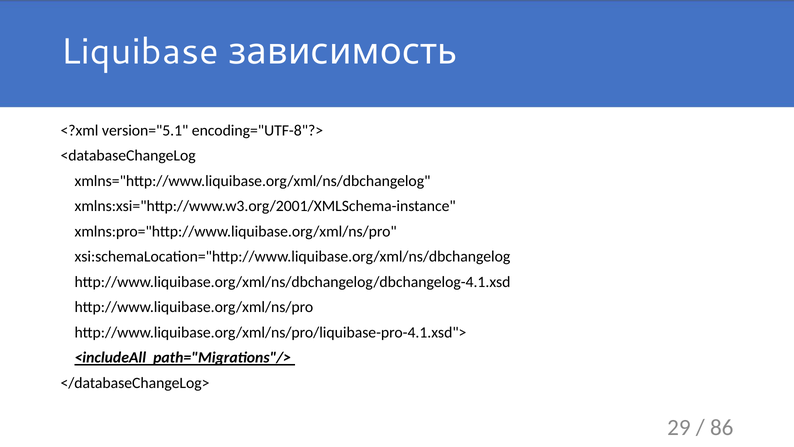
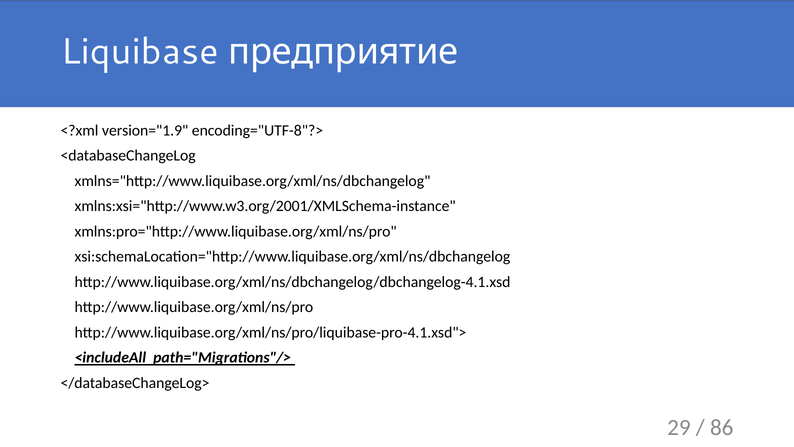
зависимость: зависимость -> предприятие
version="5.1: version="5.1 -> version="1.9
